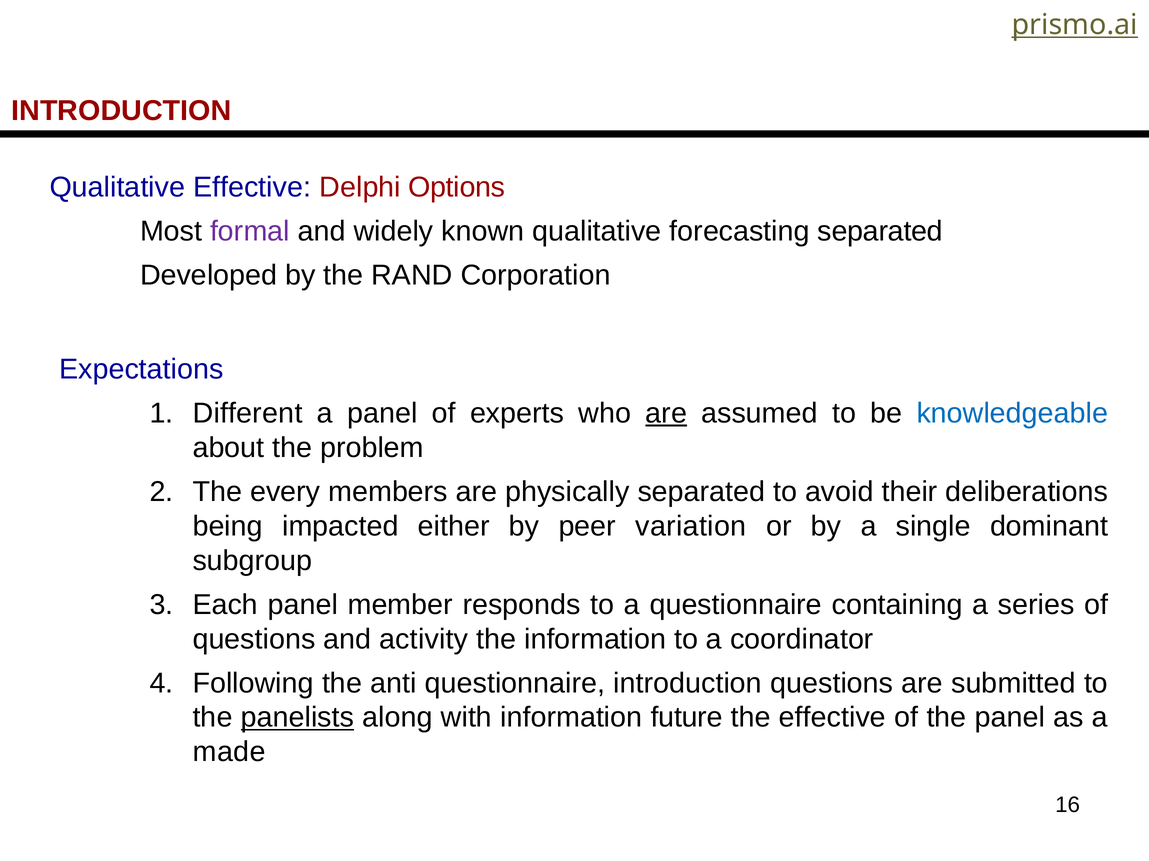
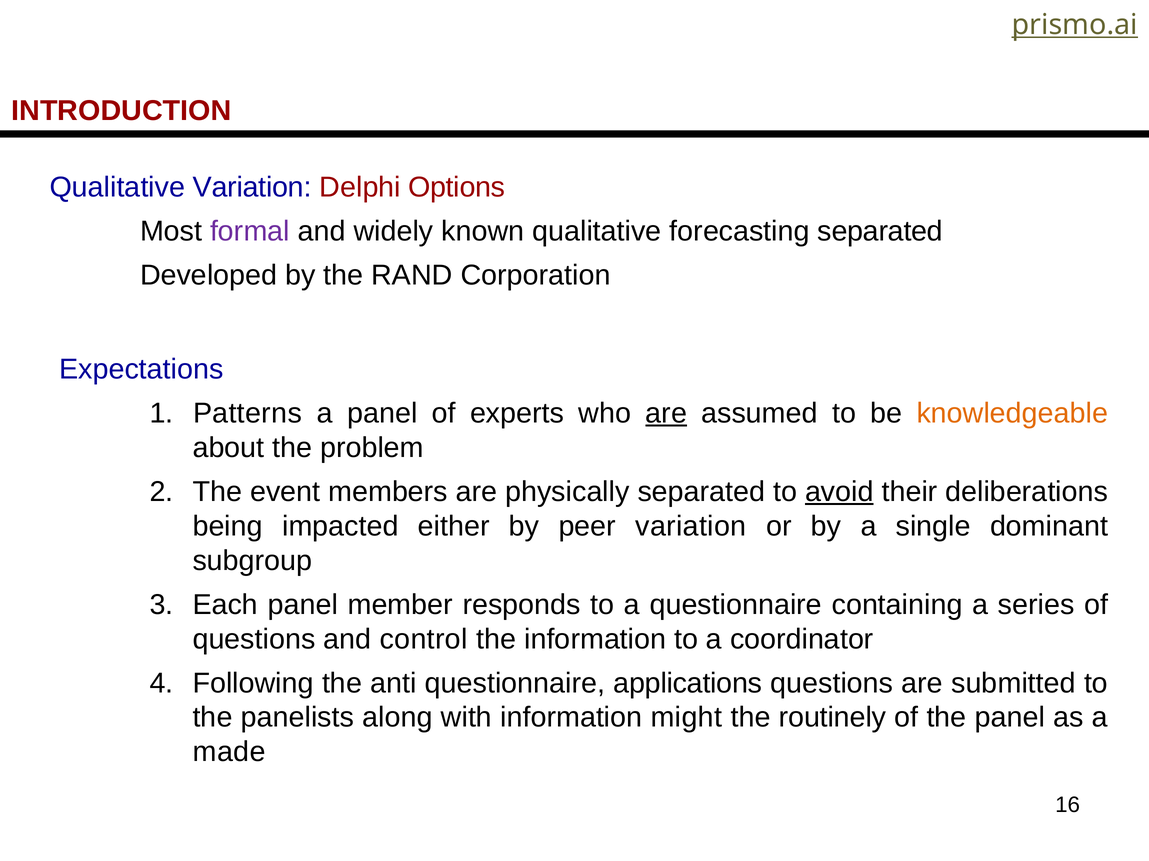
Qualitative Effective: Effective -> Variation
Different: Different -> Patterns
knowledgeable colour: blue -> orange
every: every -> event
avoid underline: none -> present
activity: activity -> control
questionnaire introduction: introduction -> applications
panelists underline: present -> none
future: future -> might
the effective: effective -> routinely
